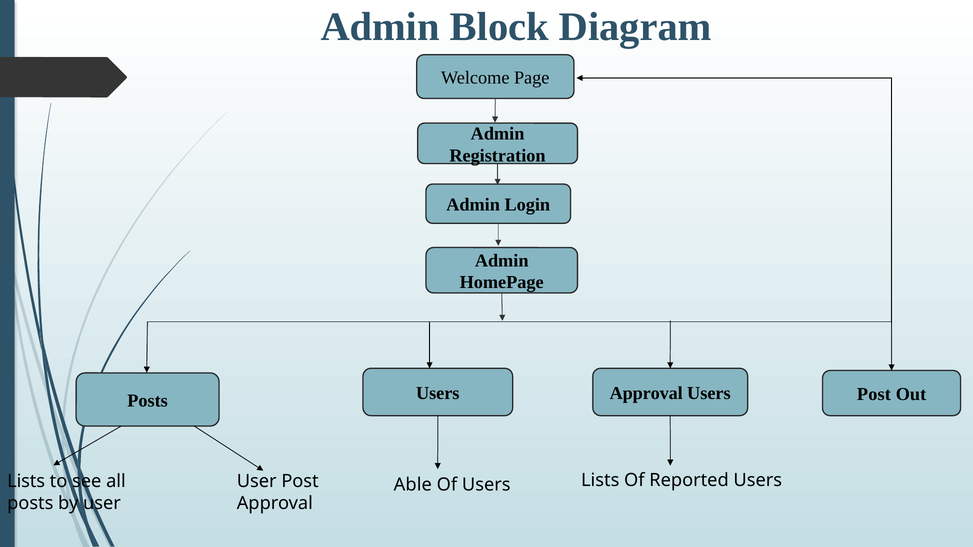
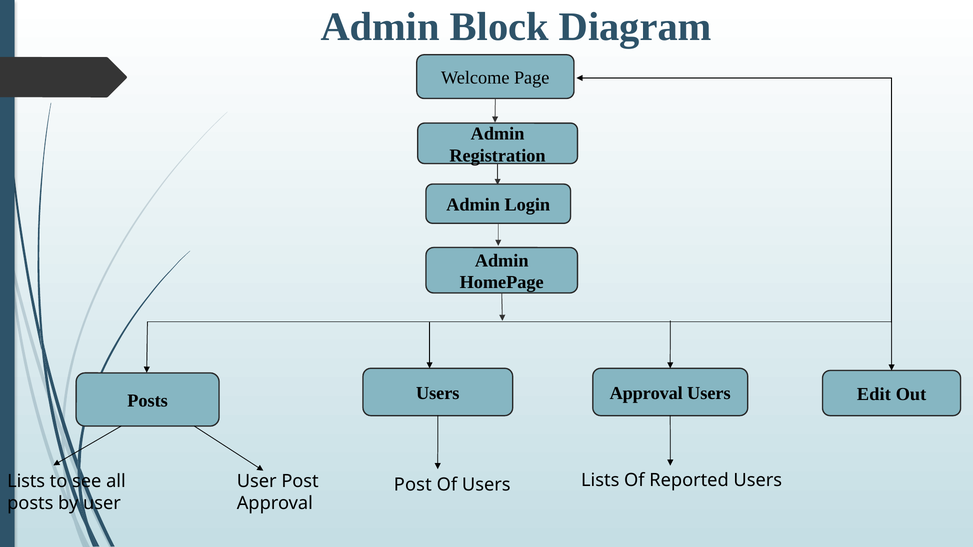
Post at (874, 395): Post -> Edit
Able at (413, 485): Able -> Post
